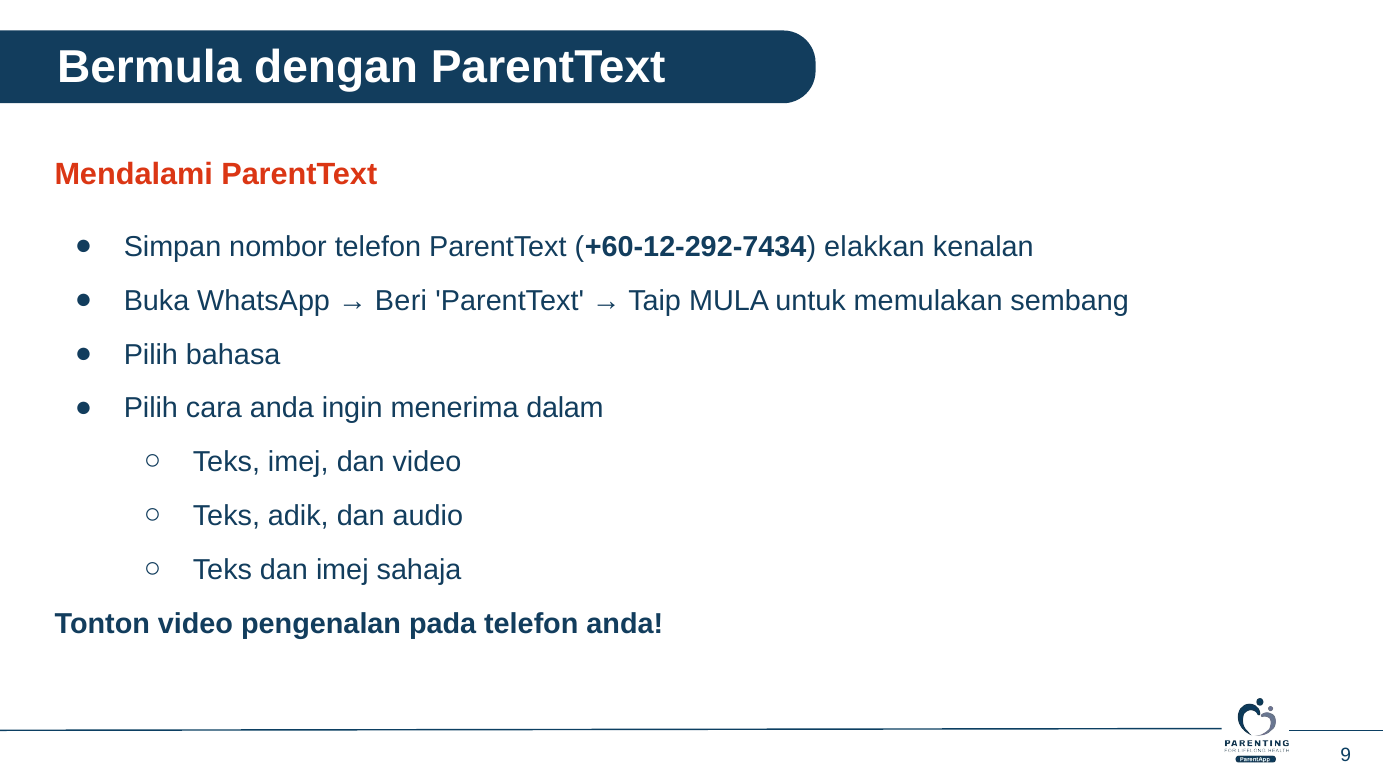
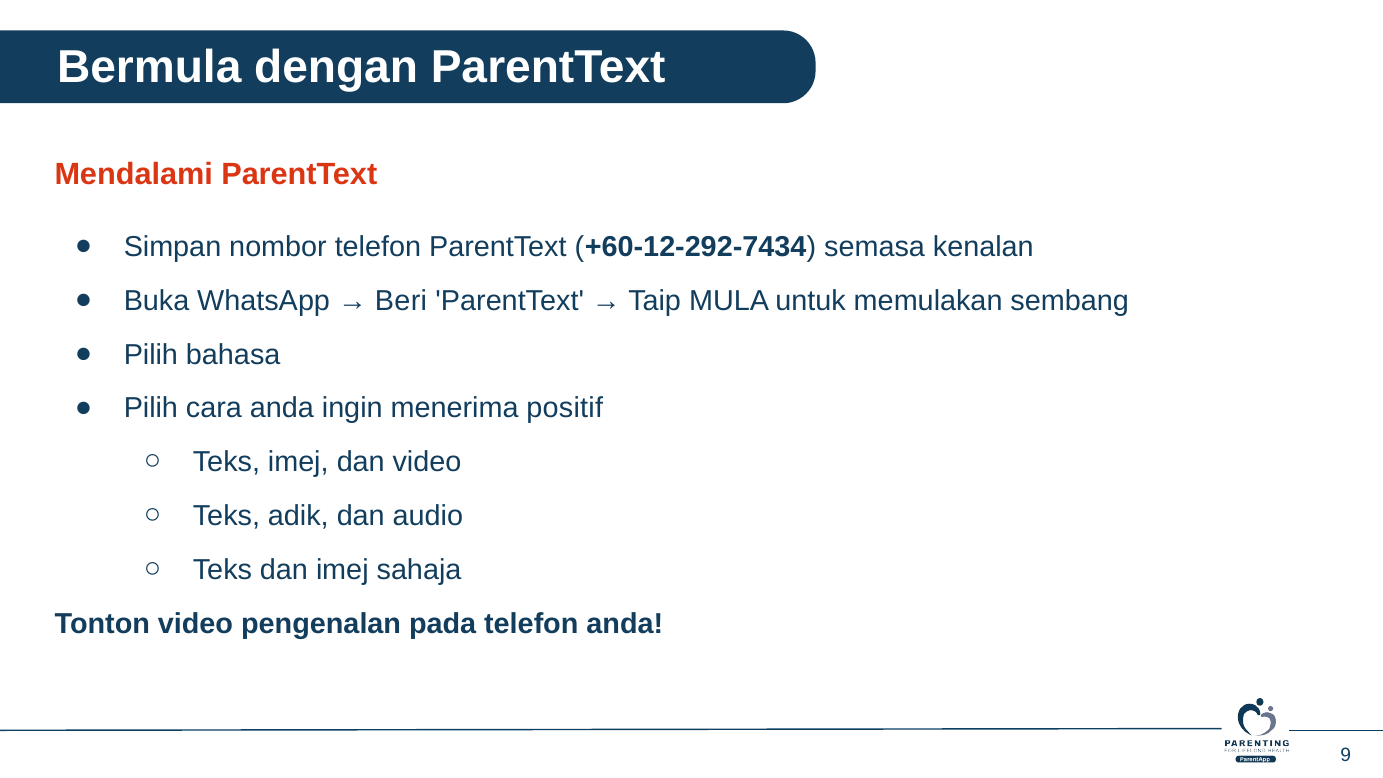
elakkan: elakkan -> semasa
dalam: dalam -> positif
